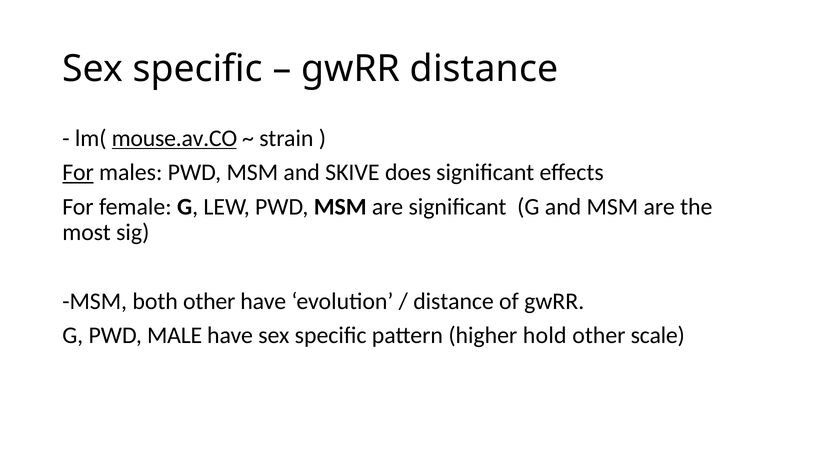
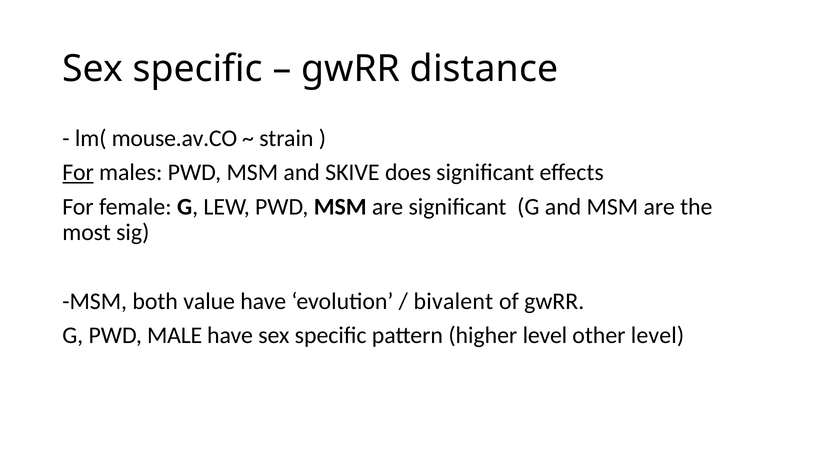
mouse.av.CO underline: present -> none
both other: other -> value
distance at (454, 301): distance -> bivalent
higher hold: hold -> level
other scale: scale -> level
